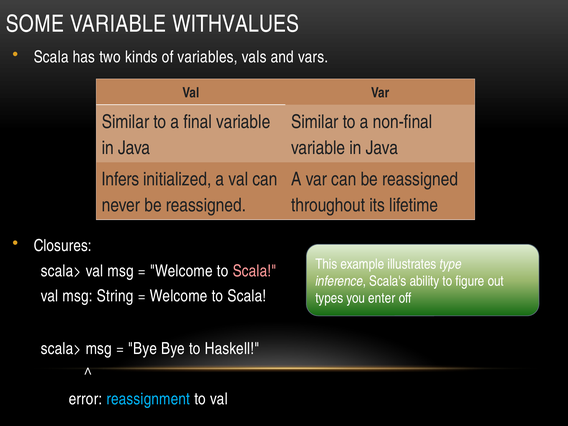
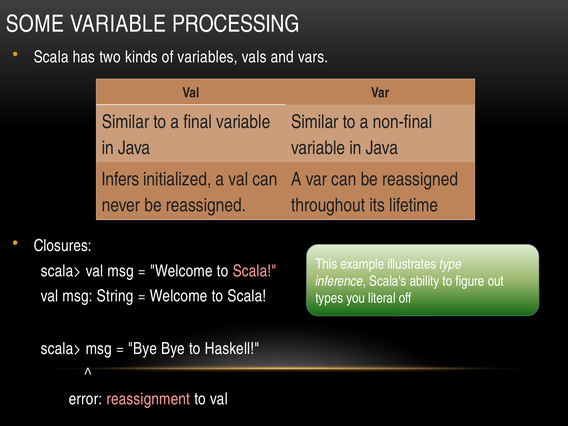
WITHVALUES: WITHVALUES -> PROCESSING
enter: enter -> literal
reassignment colour: light blue -> pink
